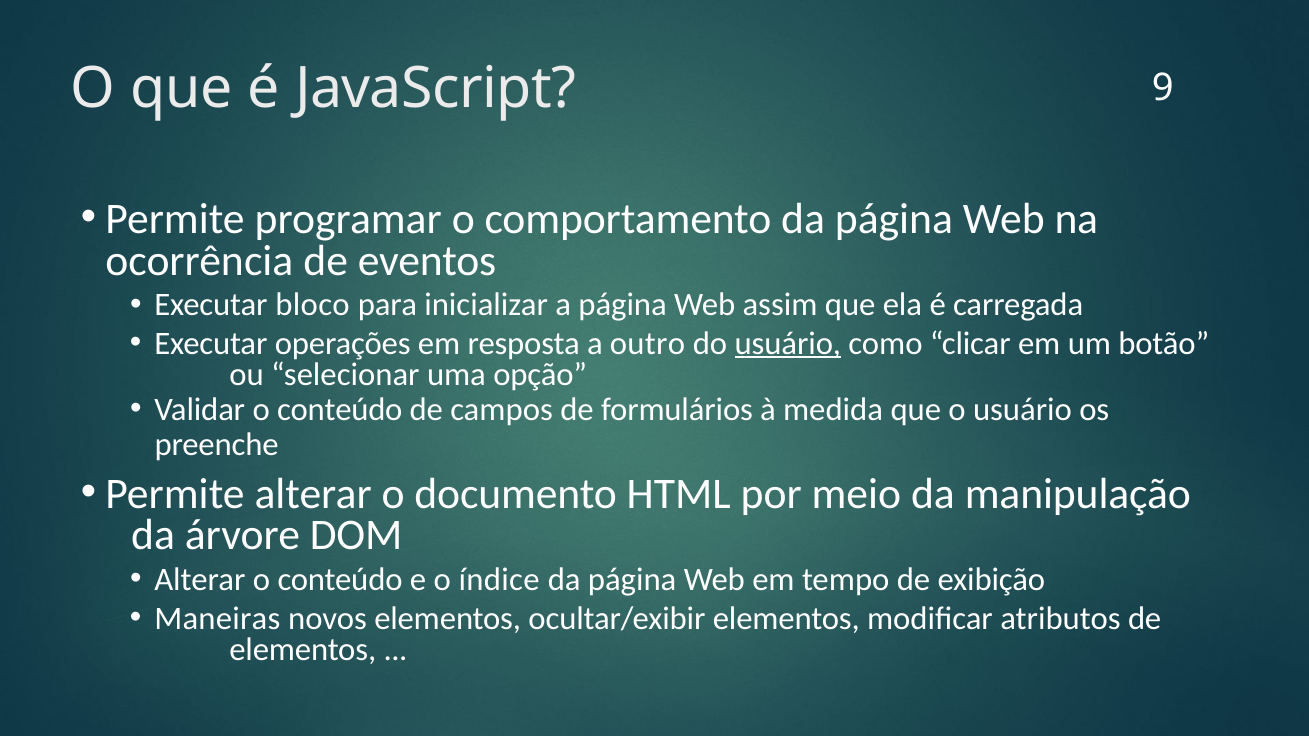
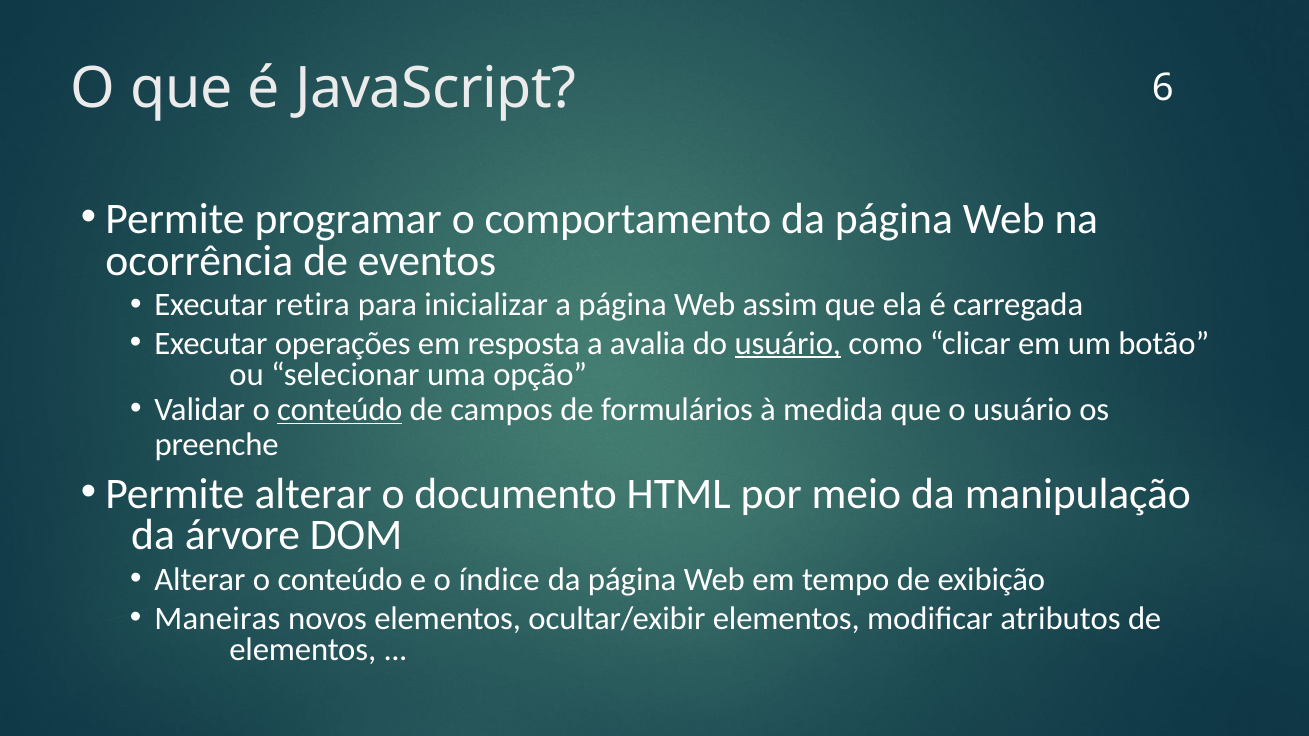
9: 9 -> 6
bloco: bloco -> retira
outro: outro -> avalia
conteúdo at (340, 410) underline: none -> present
